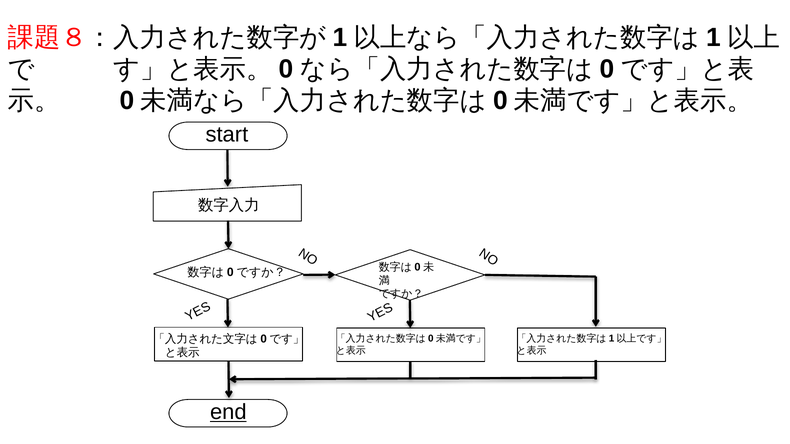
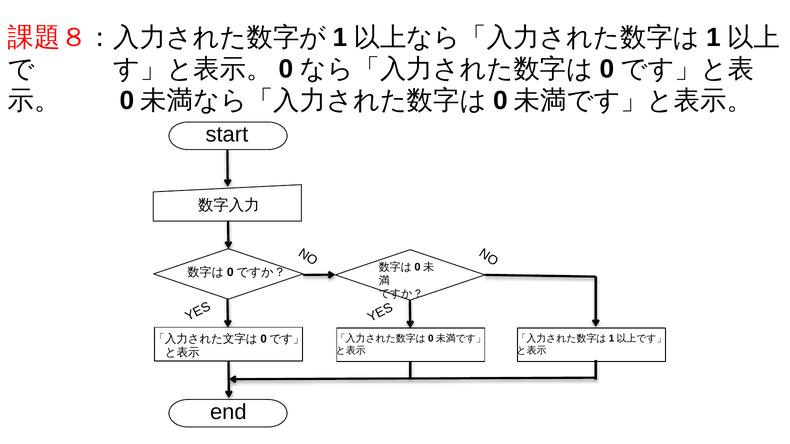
end underline: present -> none
